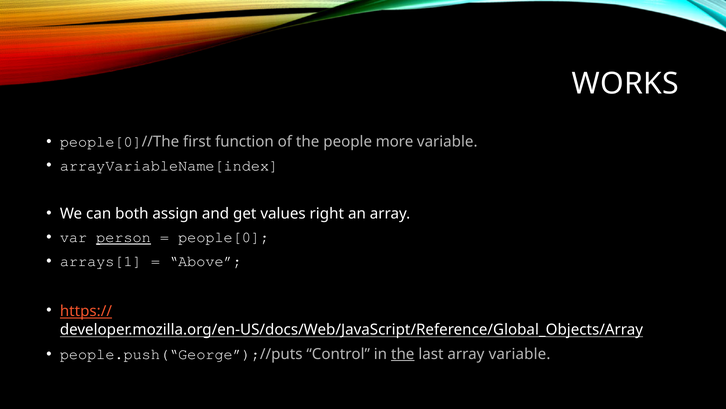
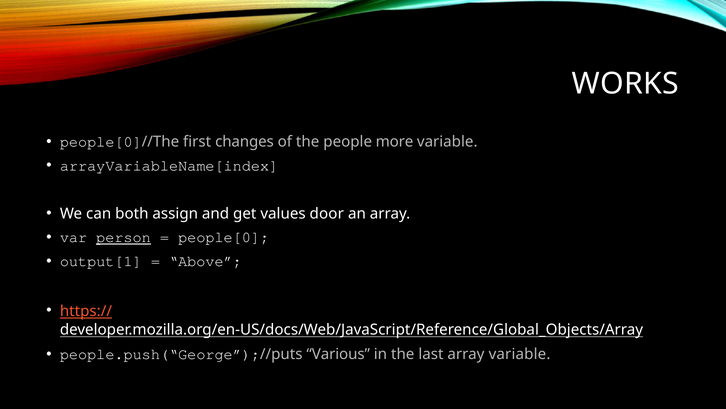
function: function -> changes
right: right -> door
arrays[1: arrays[1 -> output[1
Control: Control -> Various
the at (403, 354) underline: present -> none
